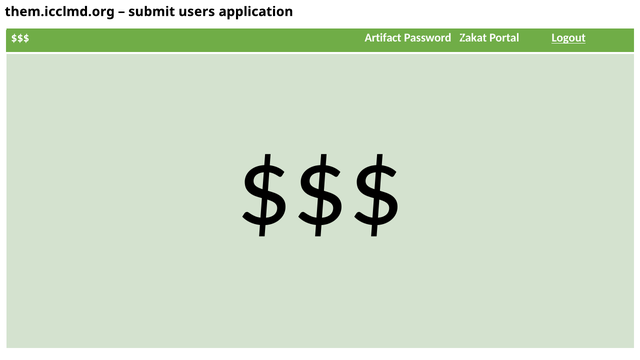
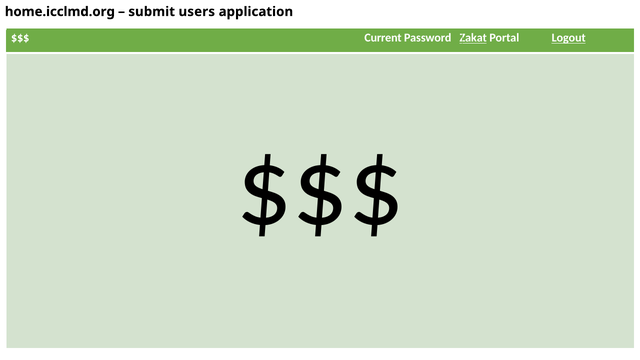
them.icclmd.org: them.icclmd.org -> home.icclmd.org
Artifact: Artifact -> Current
Zakat underline: none -> present
